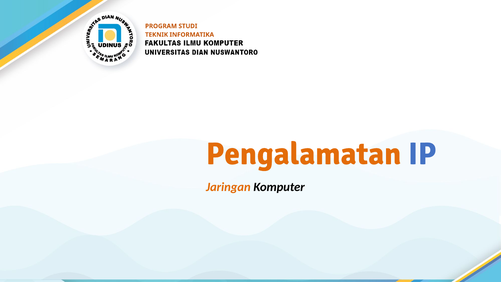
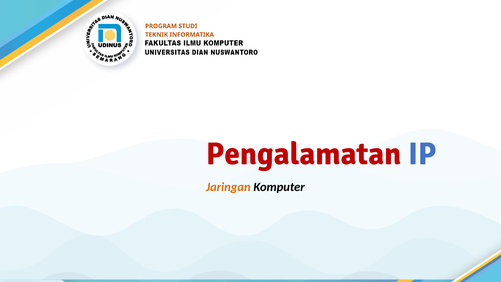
Pengalamatan colour: orange -> red
